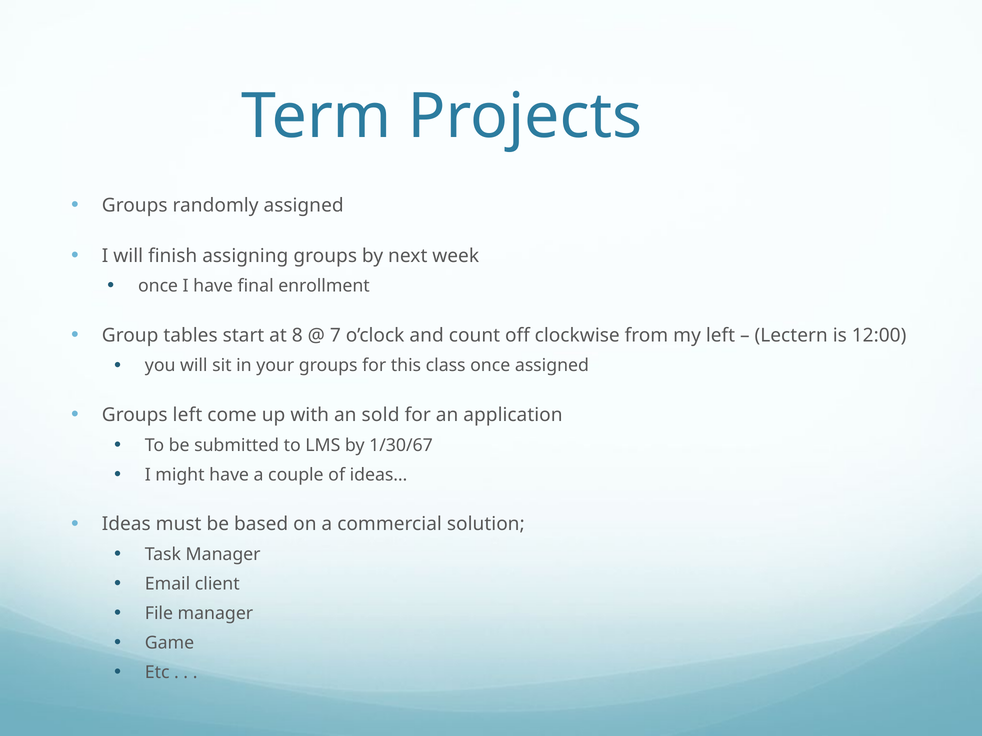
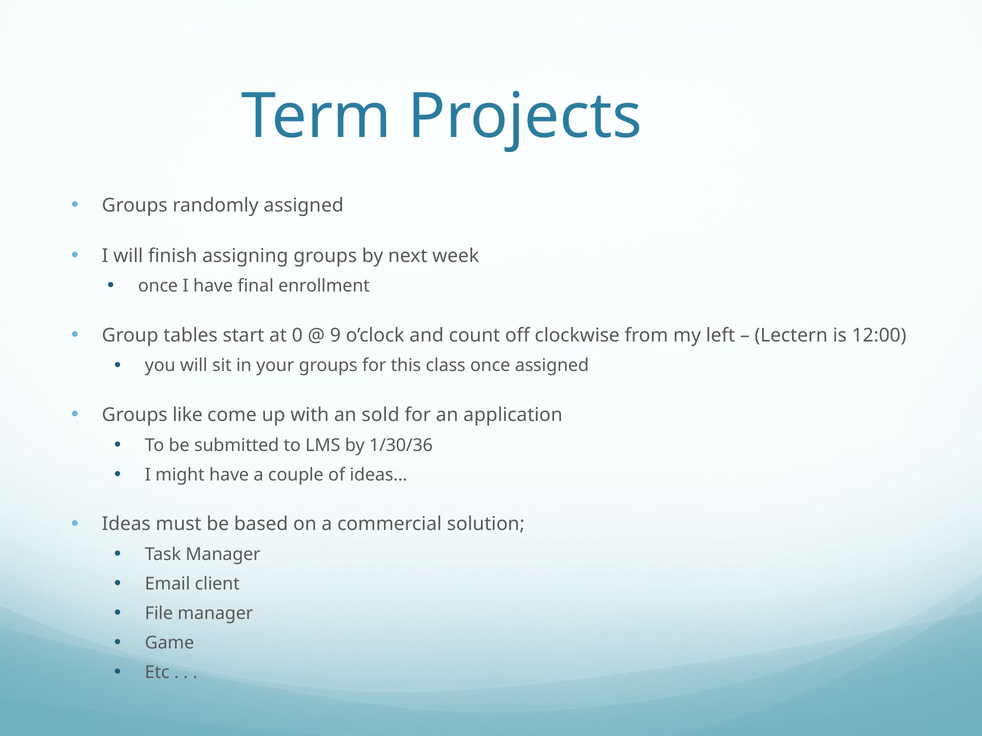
8: 8 -> 0
7: 7 -> 9
Groups left: left -> like
1/30/67: 1/30/67 -> 1/30/36
